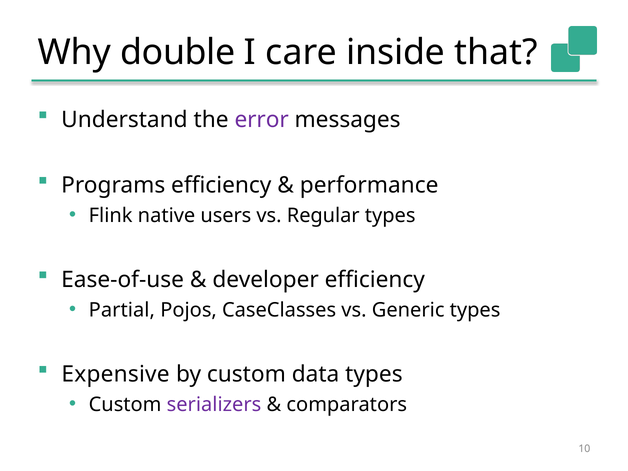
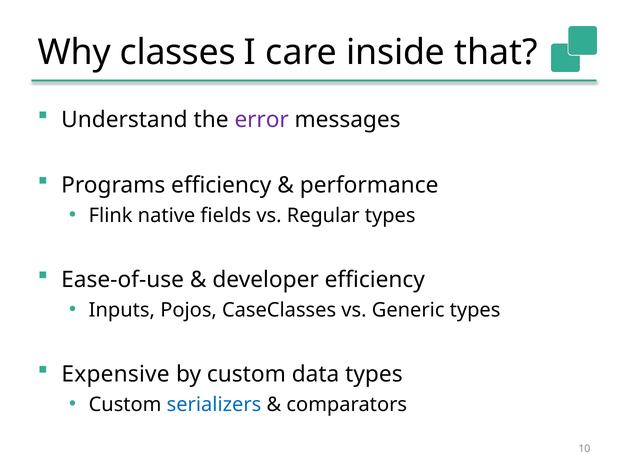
double: double -> classes
users: users -> fields
Partial: Partial -> Inputs
serializers colour: purple -> blue
